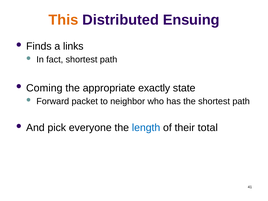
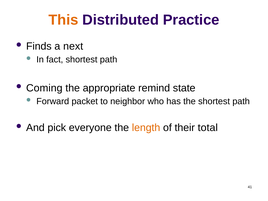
Ensuing: Ensuing -> Practice
links: links -> next
exactly: exactly -> remind
length colour: blue -> orange
